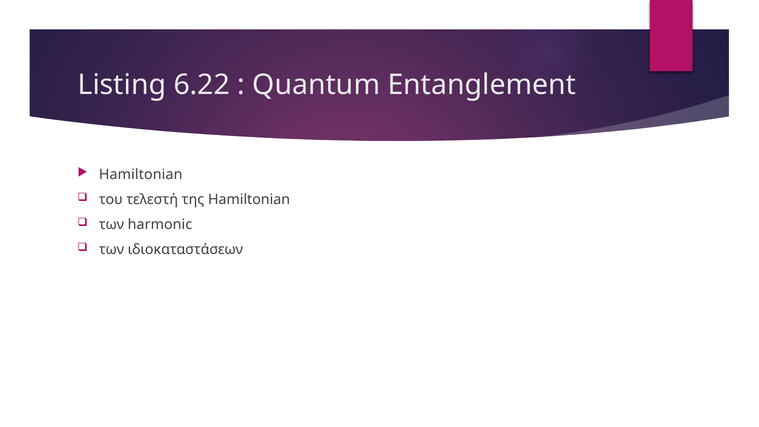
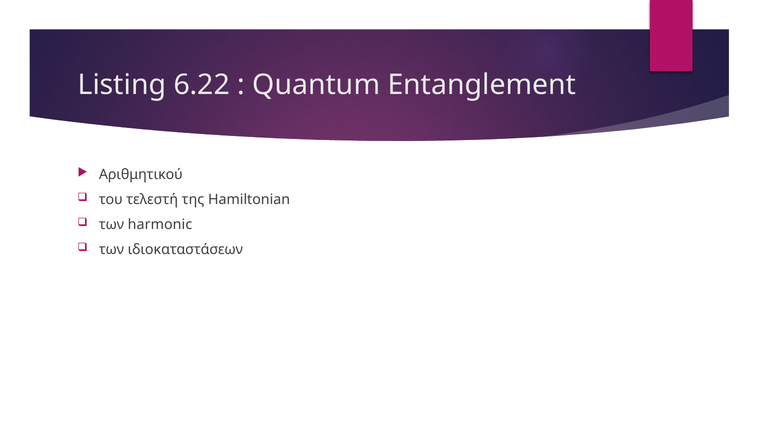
Hamiltonian at (141, 174): Hamiltonian -> Αριθμητικού
